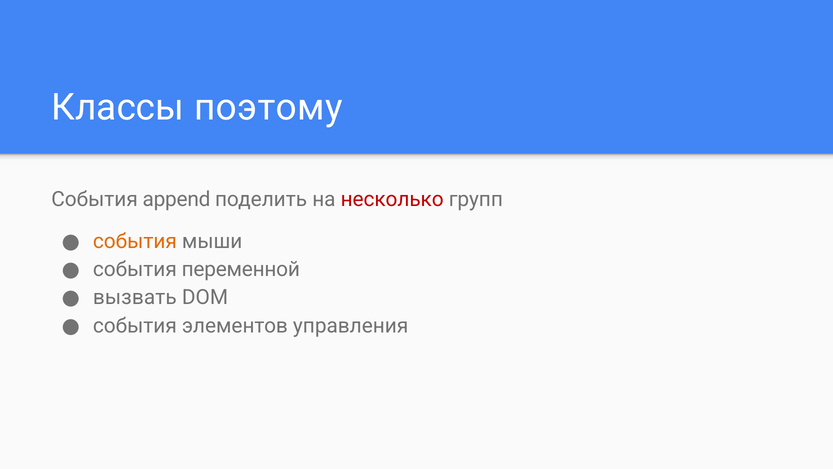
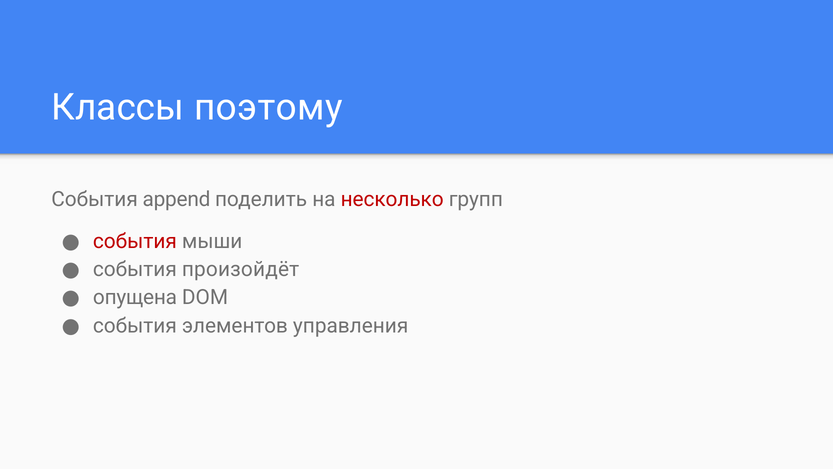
события at (135, 241) colour: orange -> red
переменной: переменной -> произойдёт
вызвать: вызвать -> опущена
